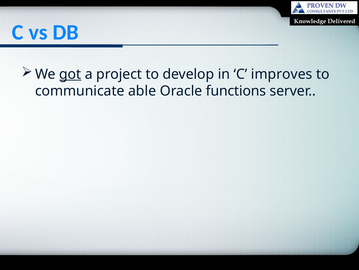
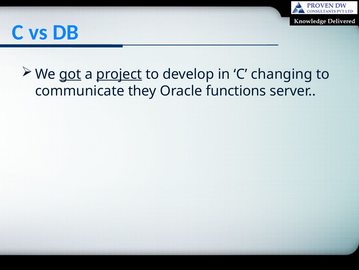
project underline: none -> present
improves: improves -> changing
able: able -> they
